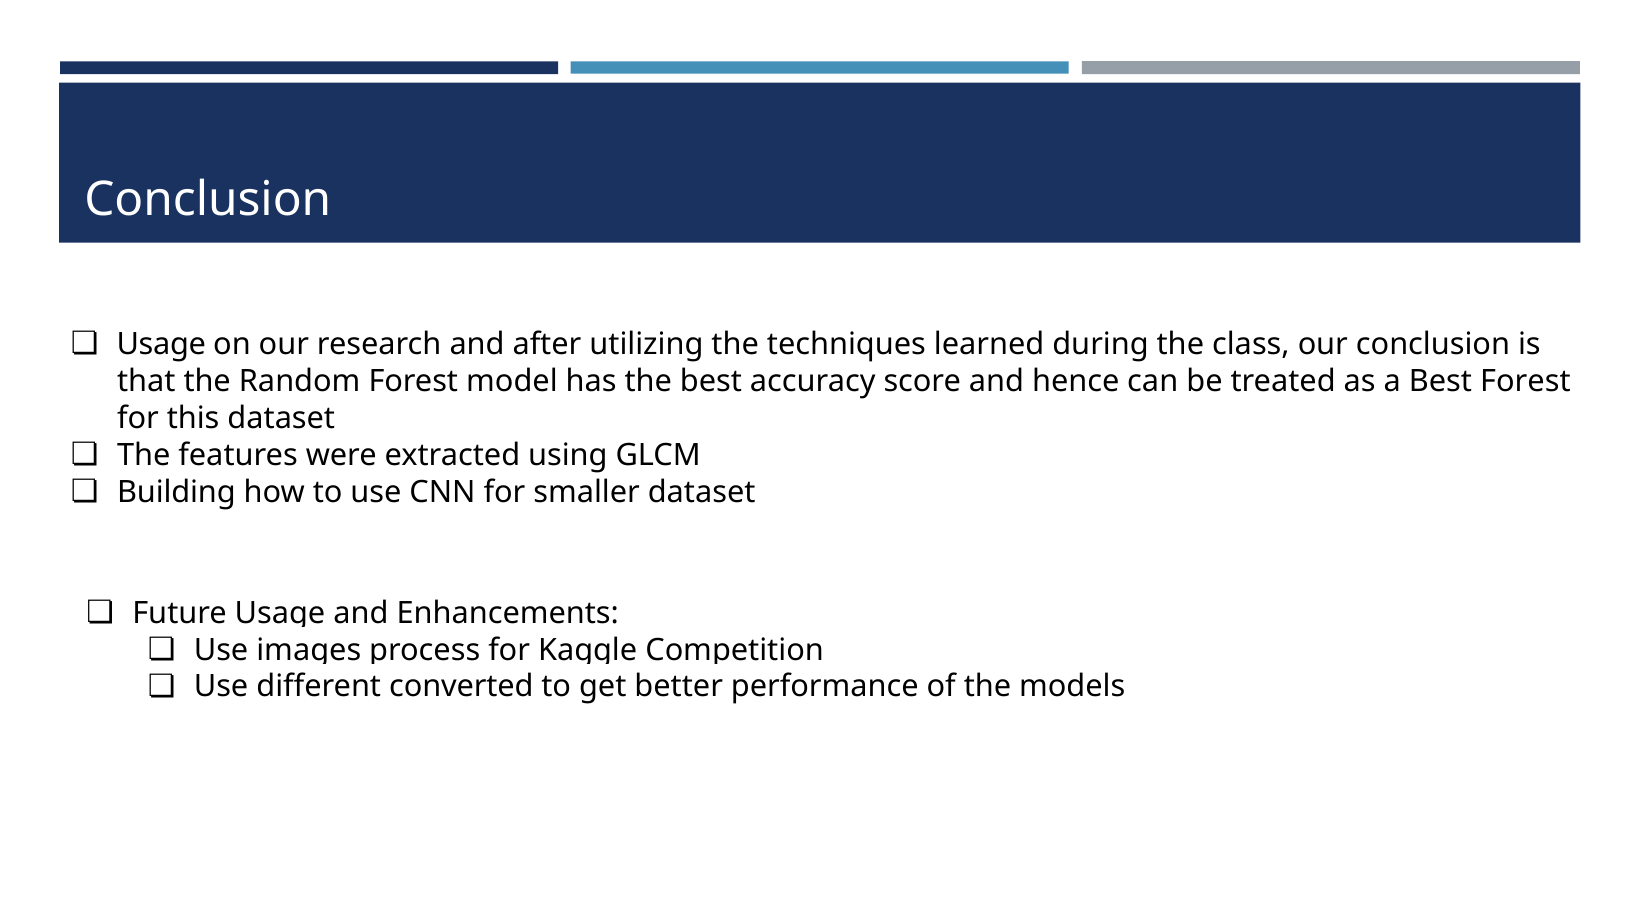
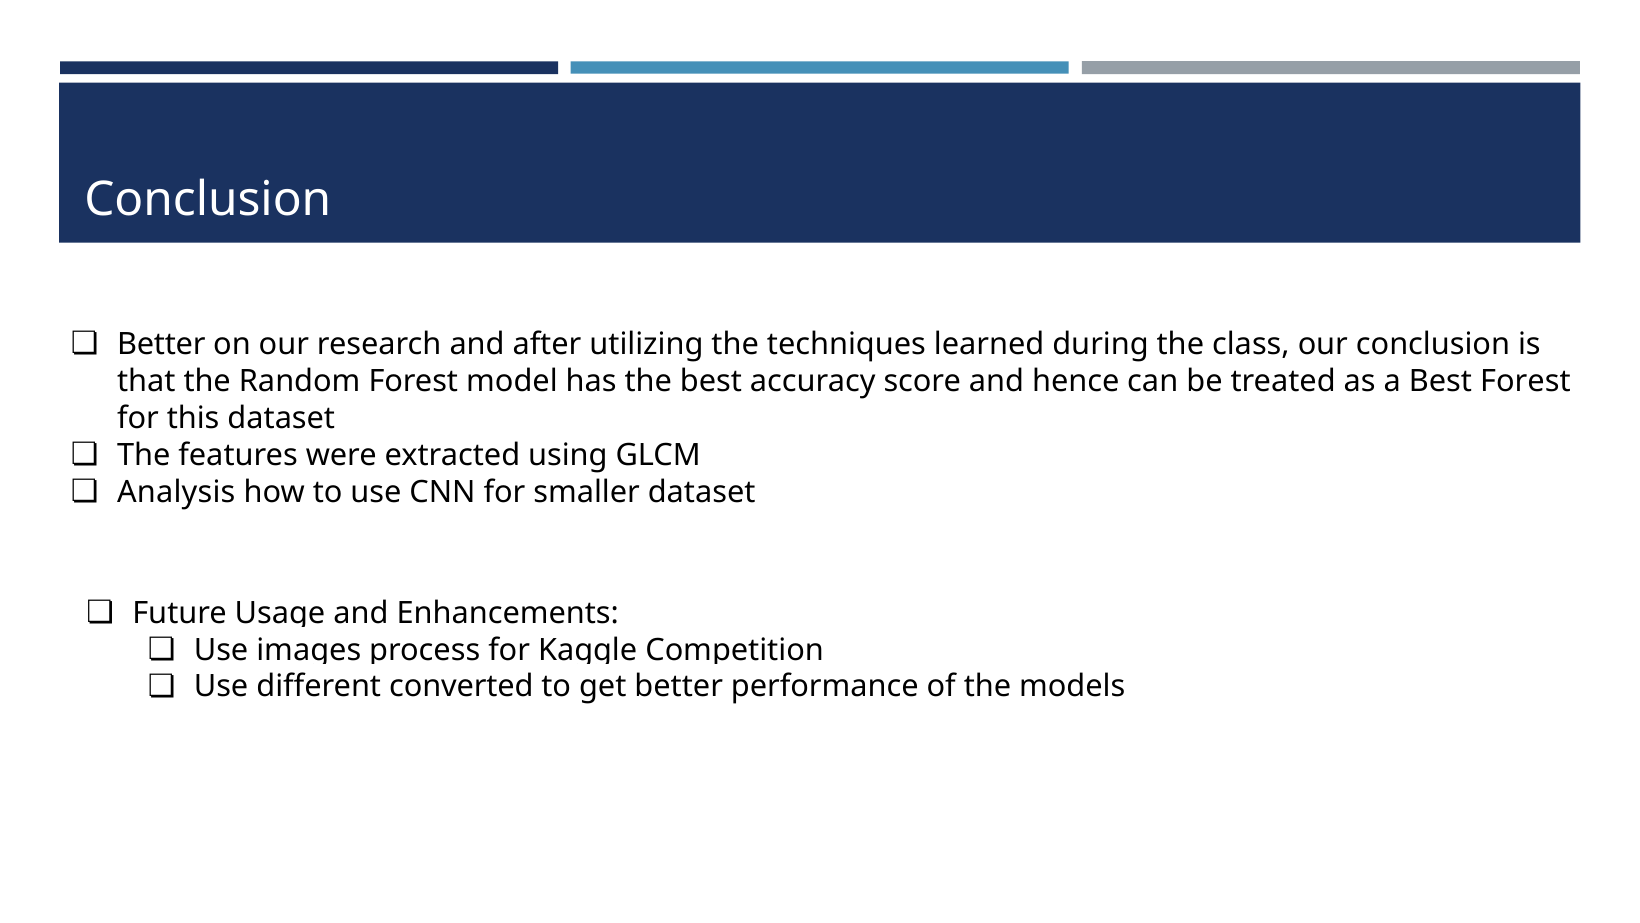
Usage at (161, 344): Usage -> Better
Building: Building -> Analysis
